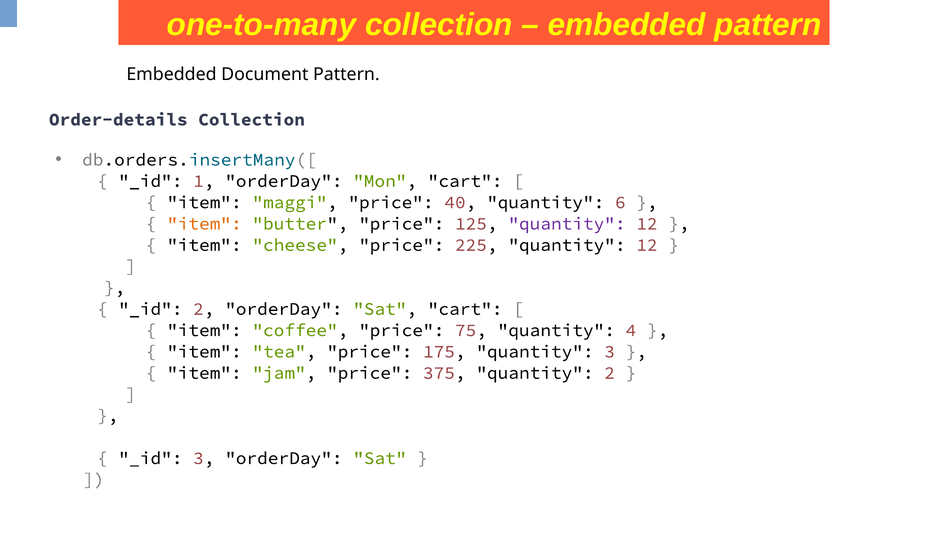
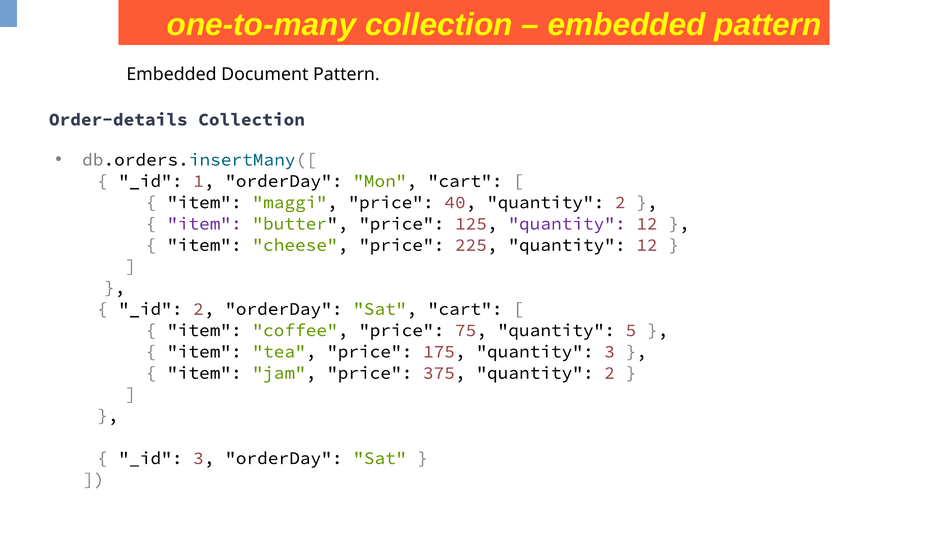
40 quantity 6: 6 -> 2
item at (204, 224) colour: orange -> purple
4: 4 -> 5
